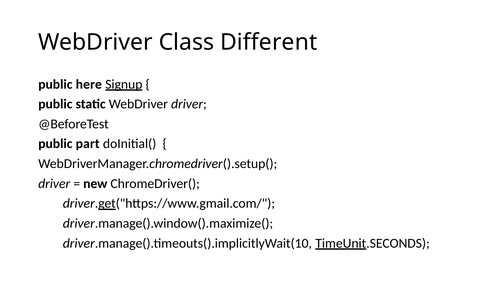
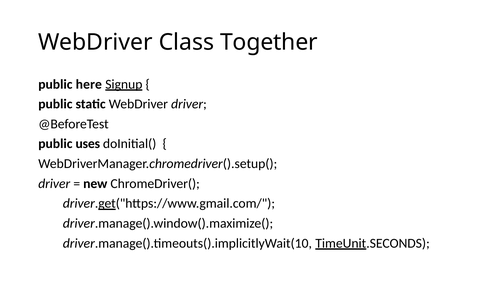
Different: Different -> Together
part: part -> uses
